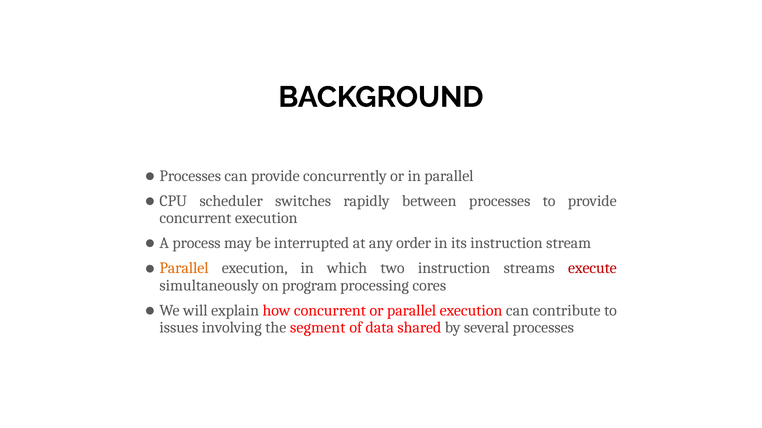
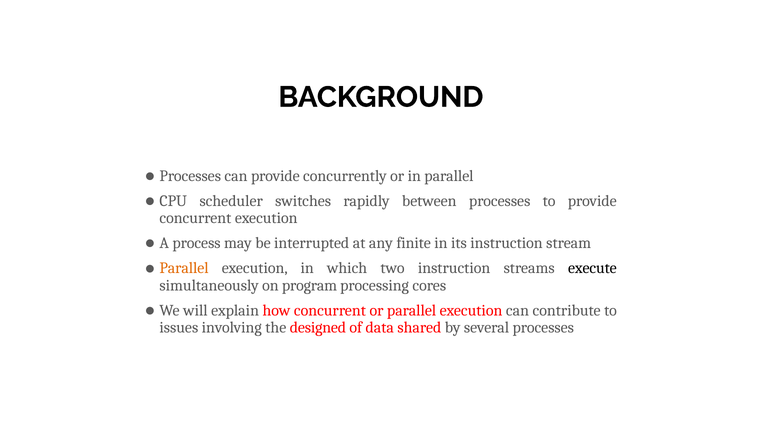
order: order -> finite
execute colour: red -> black
segment: segment -> designed
